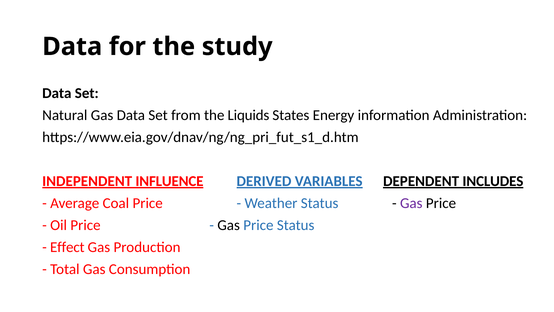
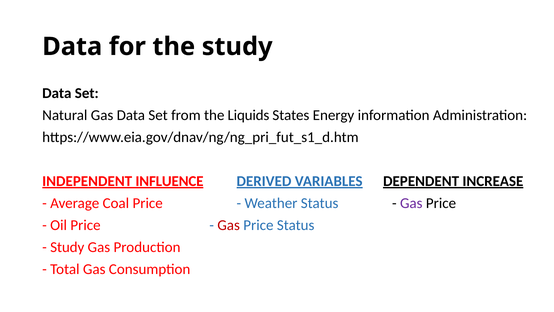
INCLUDES: INCLUDES -> INCREASE
Gas at (229, 225) colour: black -> red
Effect at (67, 247): Effect -> Study
